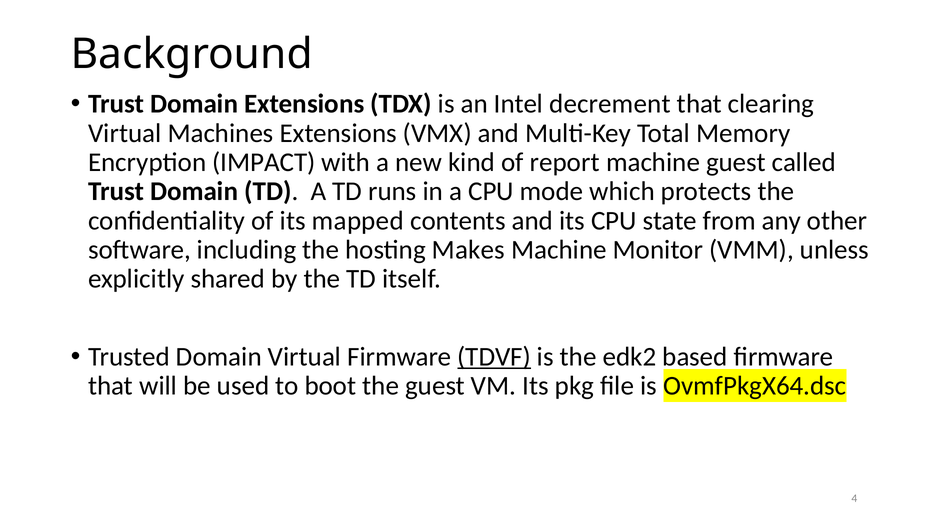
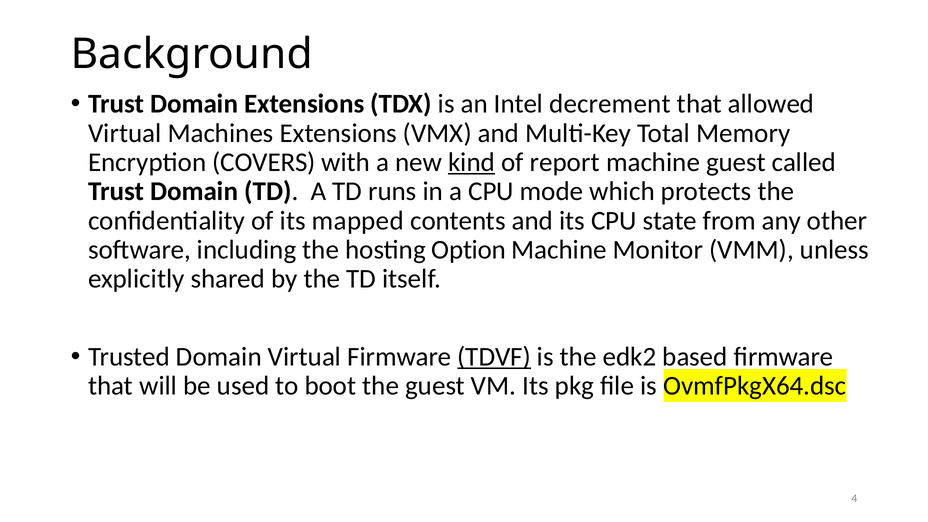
clearing: clearing -> allowed
IMPACT: IMPACT -> COVERS
kind underline: none -> present
Makes: Makes -> Option
